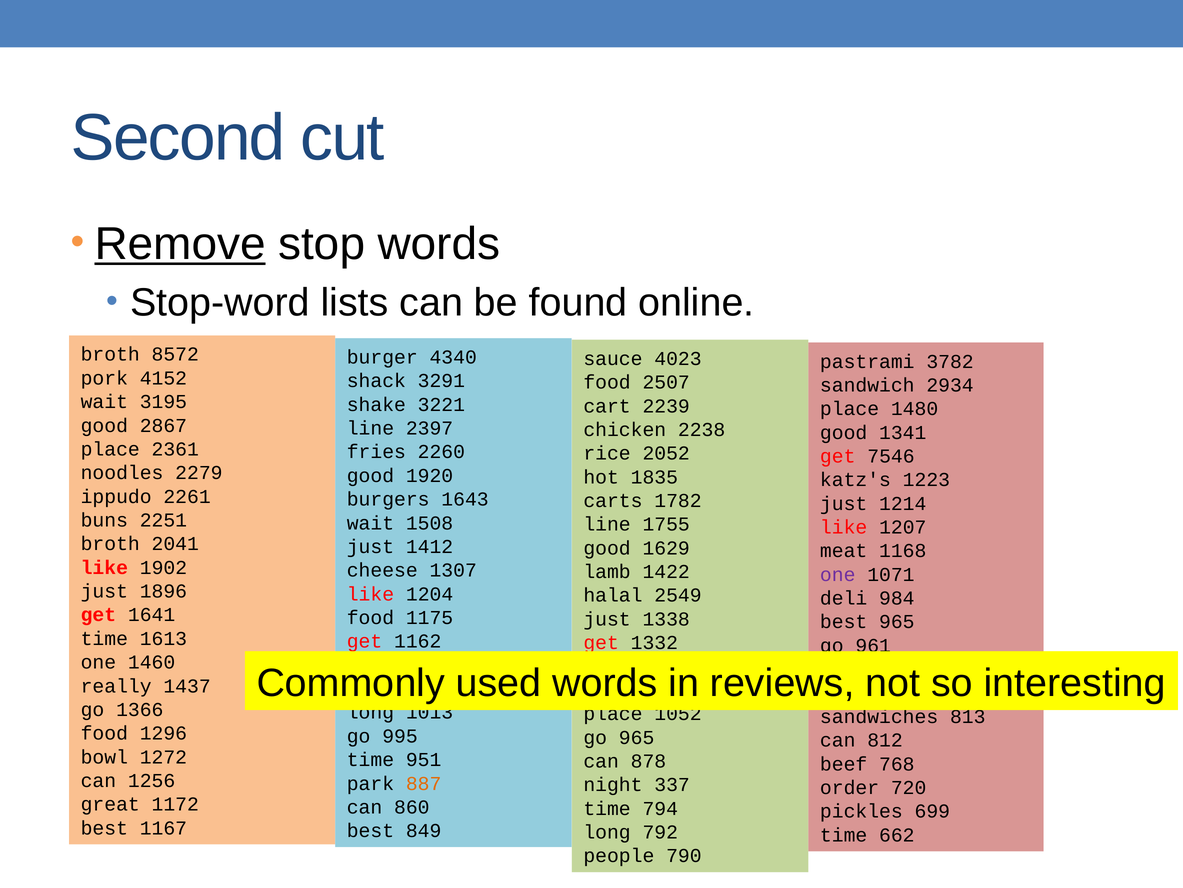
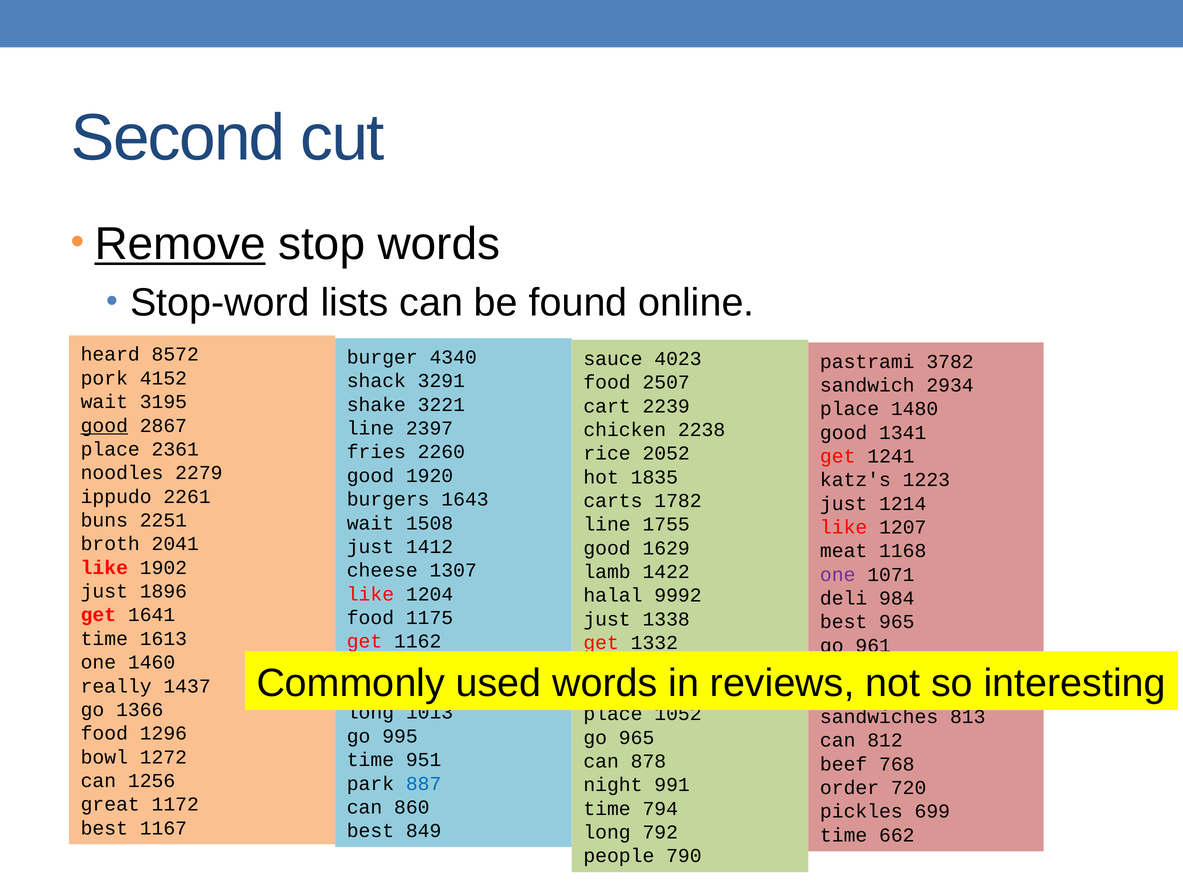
broth at (110, 354): broth -> heard
good at (104, 425) underline: none -> present
7546: 7546 -> 1241
2549: 2549 -> 9992
887 colour: orange -> blue
337: 337 -> 991
